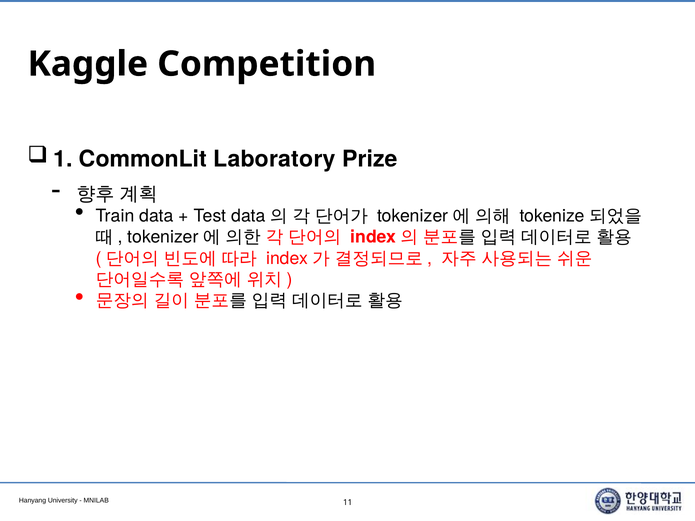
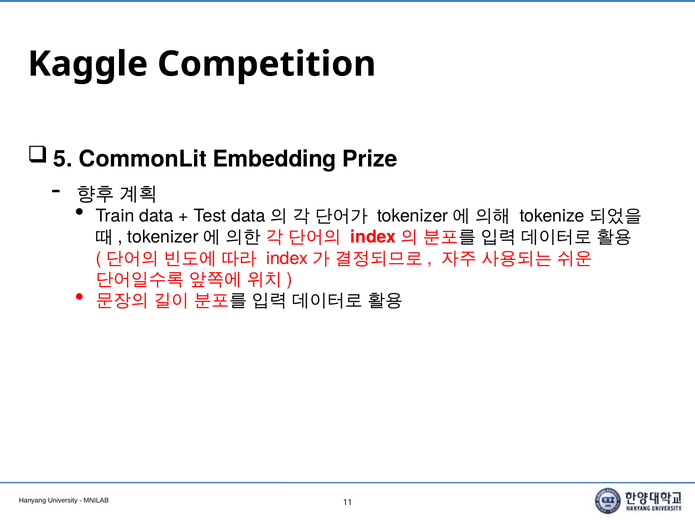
1: 1 -> 5
Laboratory: Laboratory -> Embedding
